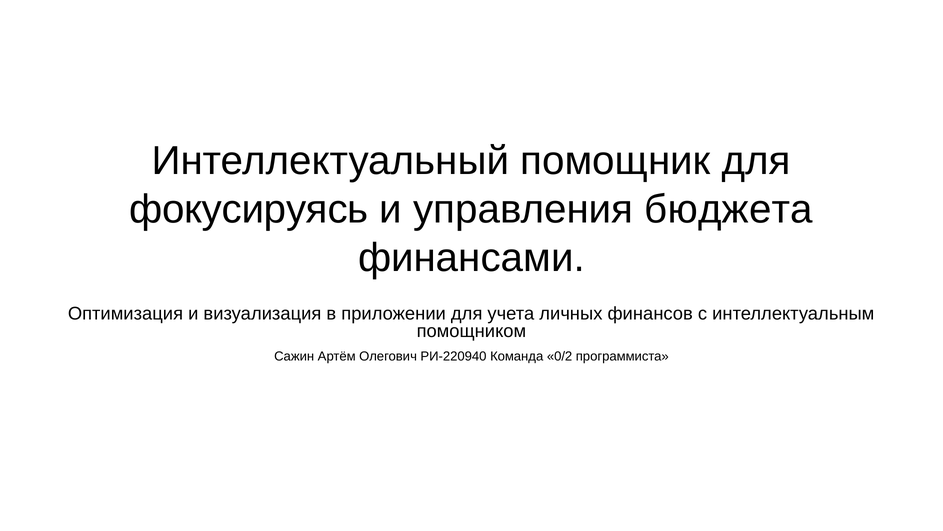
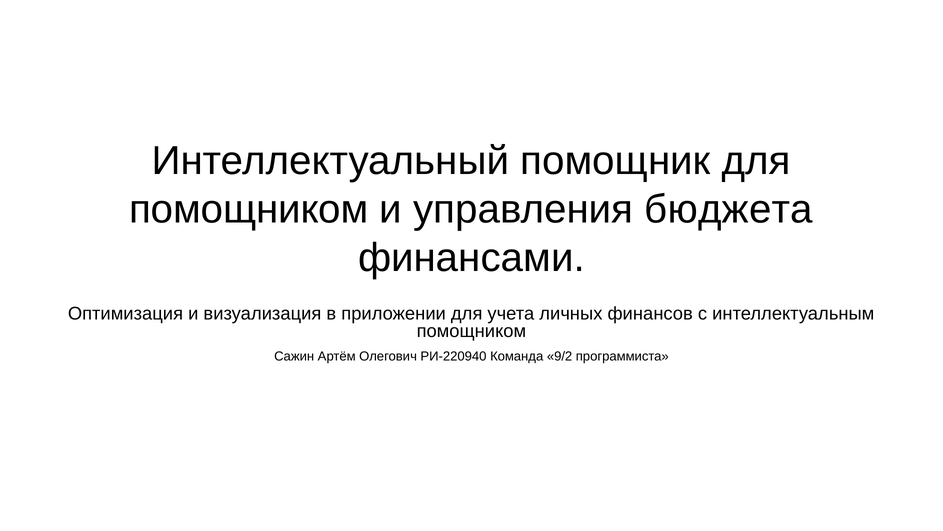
фокусируясь at (249, 209): фокусируясь -> помощником
0/2: 0/2 -> 9/2
